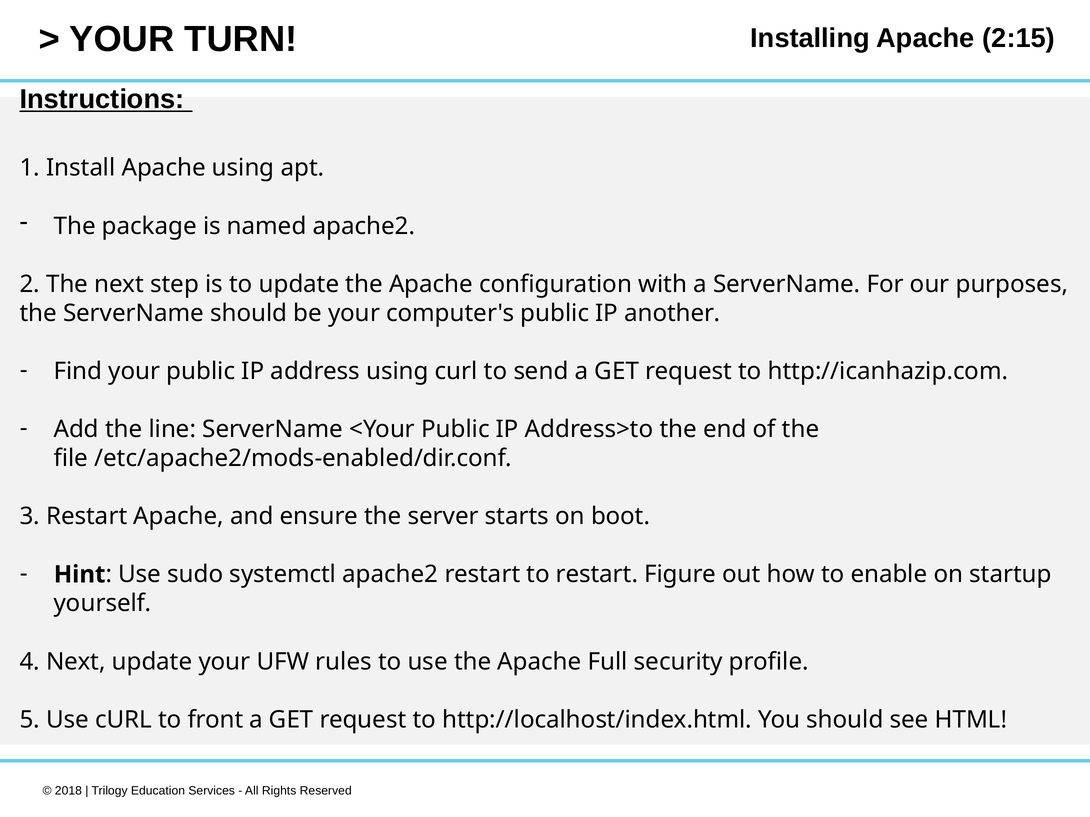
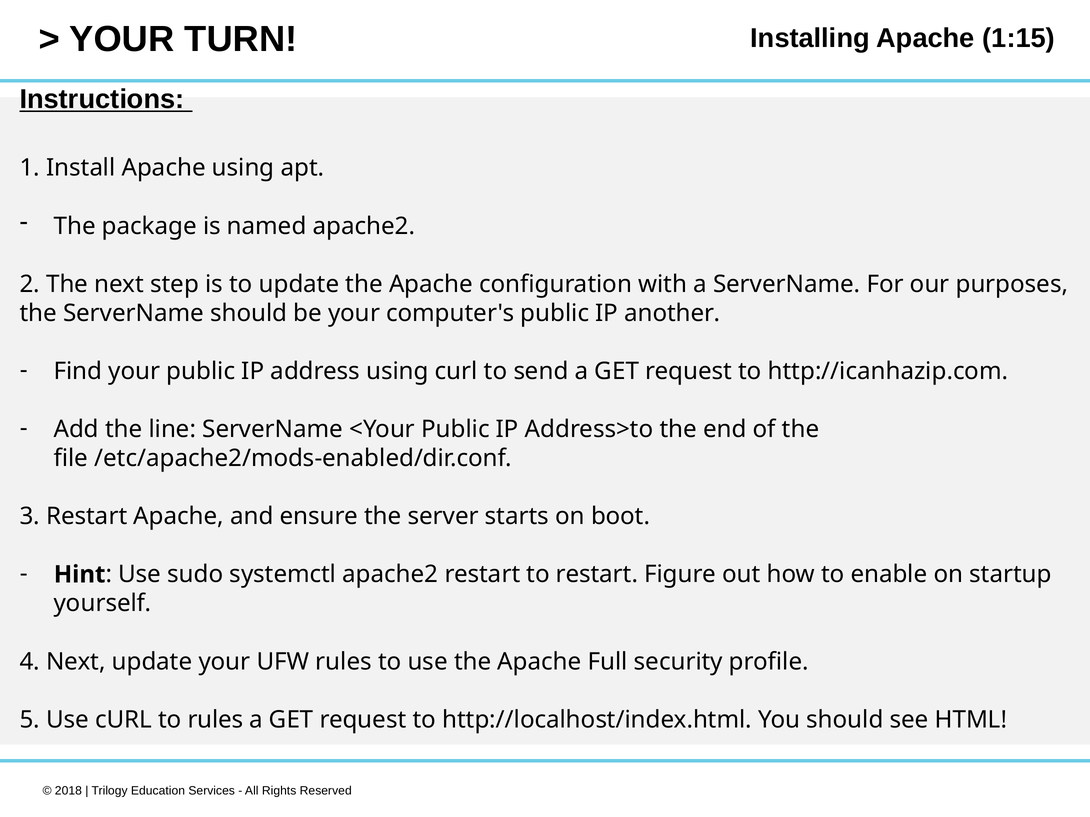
2:15: 2:15 -> 1:15
to front: front -> rules
